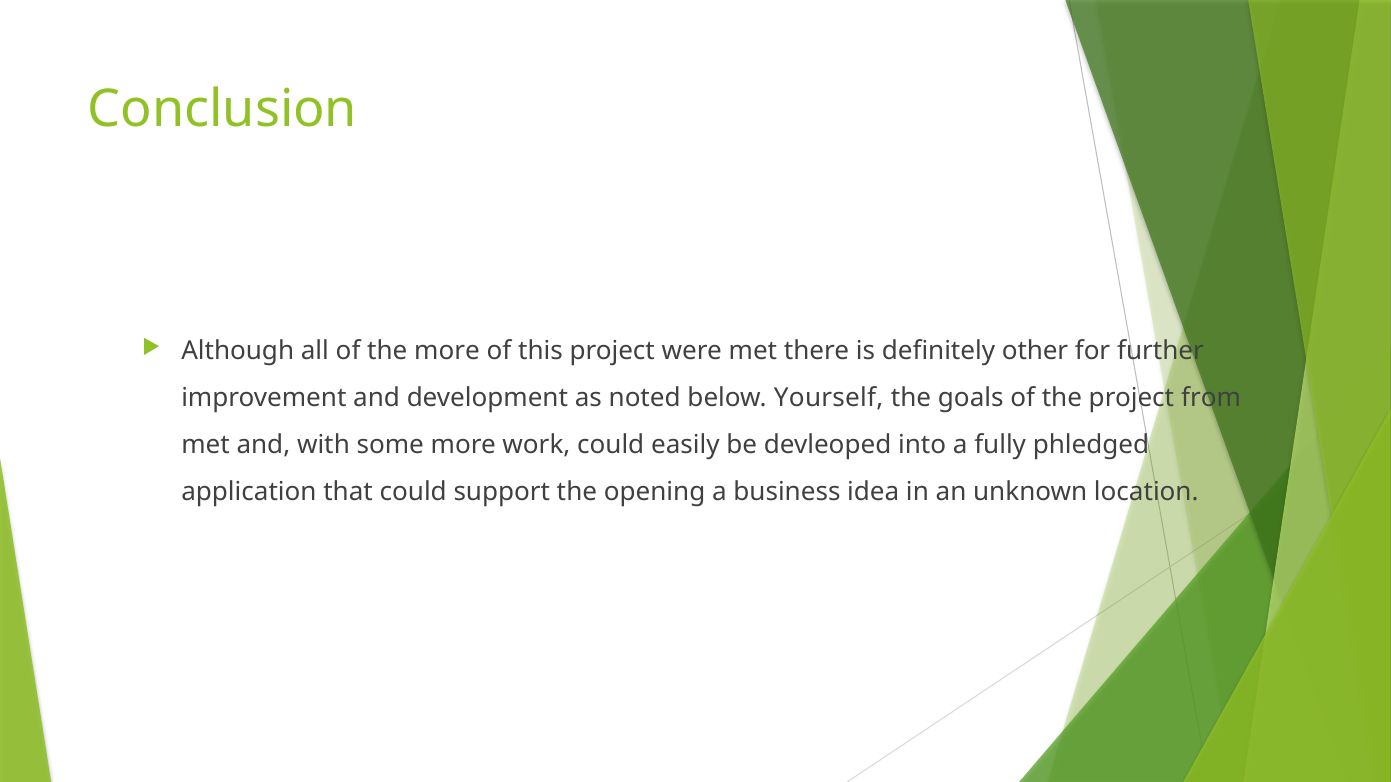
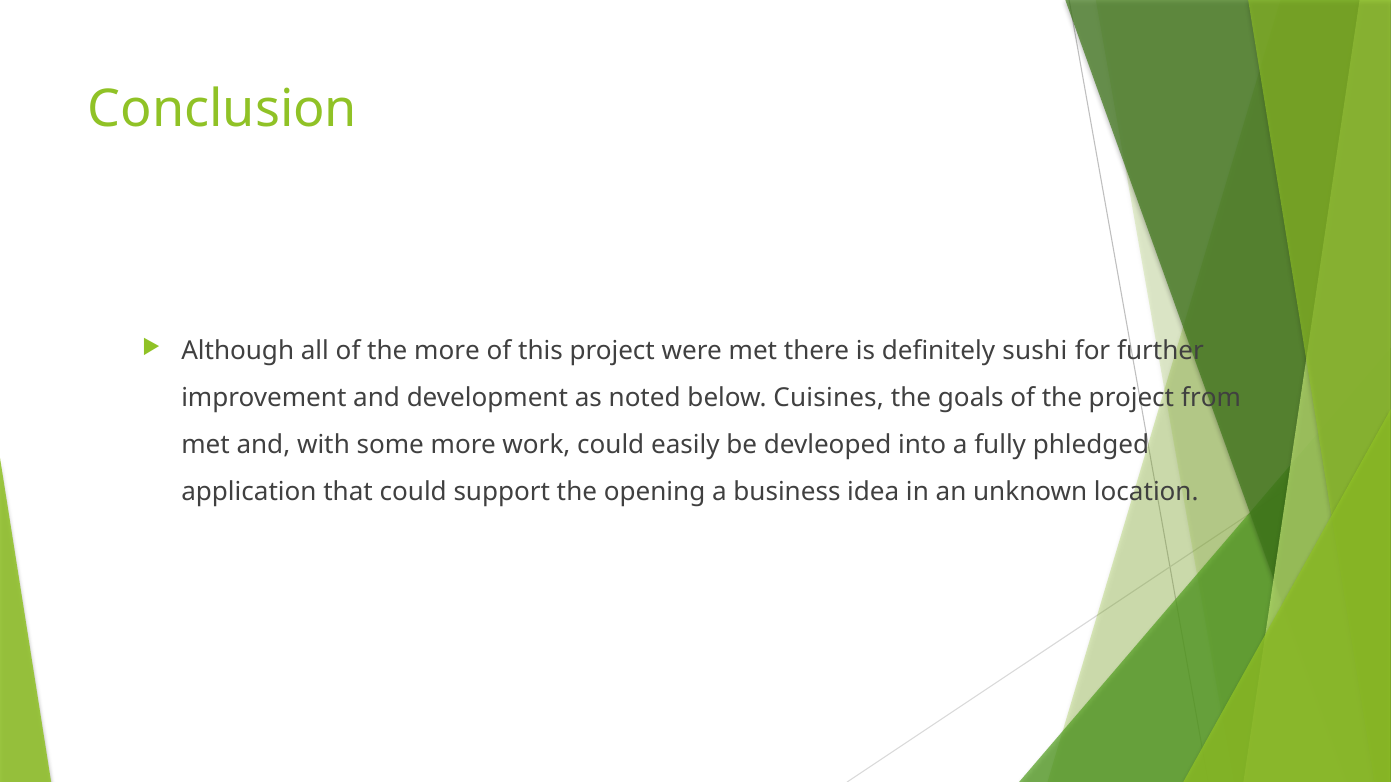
other: other -> sushi
Yourself: Yourself -> Cuisines
